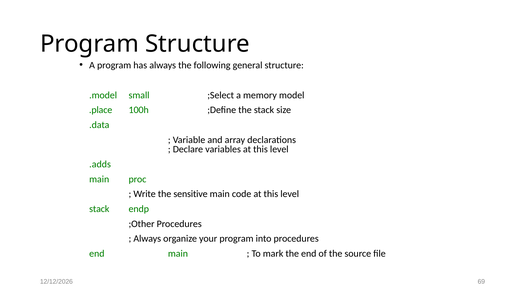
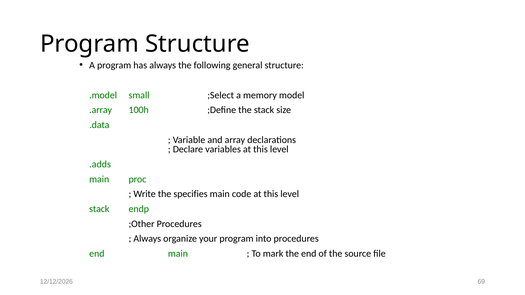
.place: .place -> .array
sensitive: sensitive -> specifies
